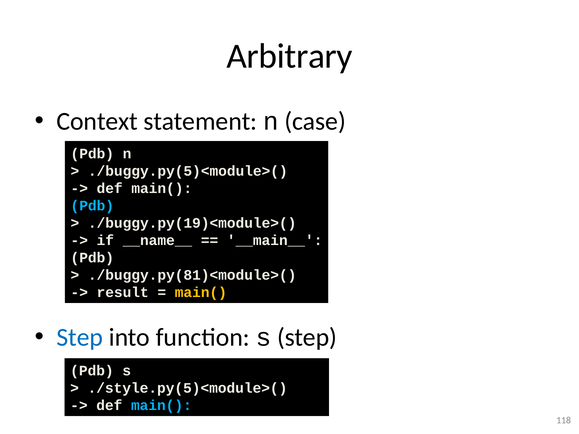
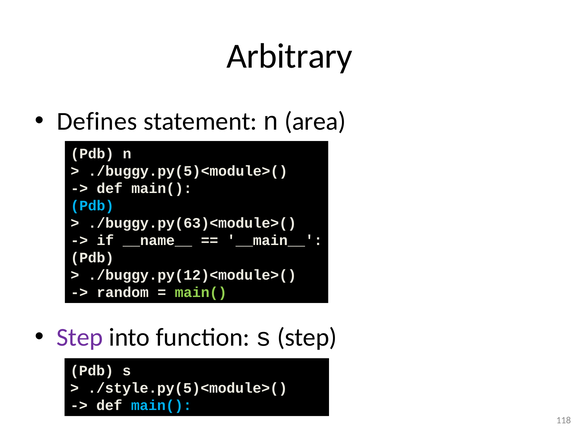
Context: Context -> Defines
case: case -> area
./buggy.py(19)<module>(: ./buggy.py(19)<module>( -> ./buggy.py(63)<module>(
./buggy.py(81)<module>(: ./buggy.py(81)<module>( -> ./buggy.py(12)<module>(
result: result -> random
main( at (201, 293) colour: yellow -> light green
Step at (80, 338) colour: blue -> purple
